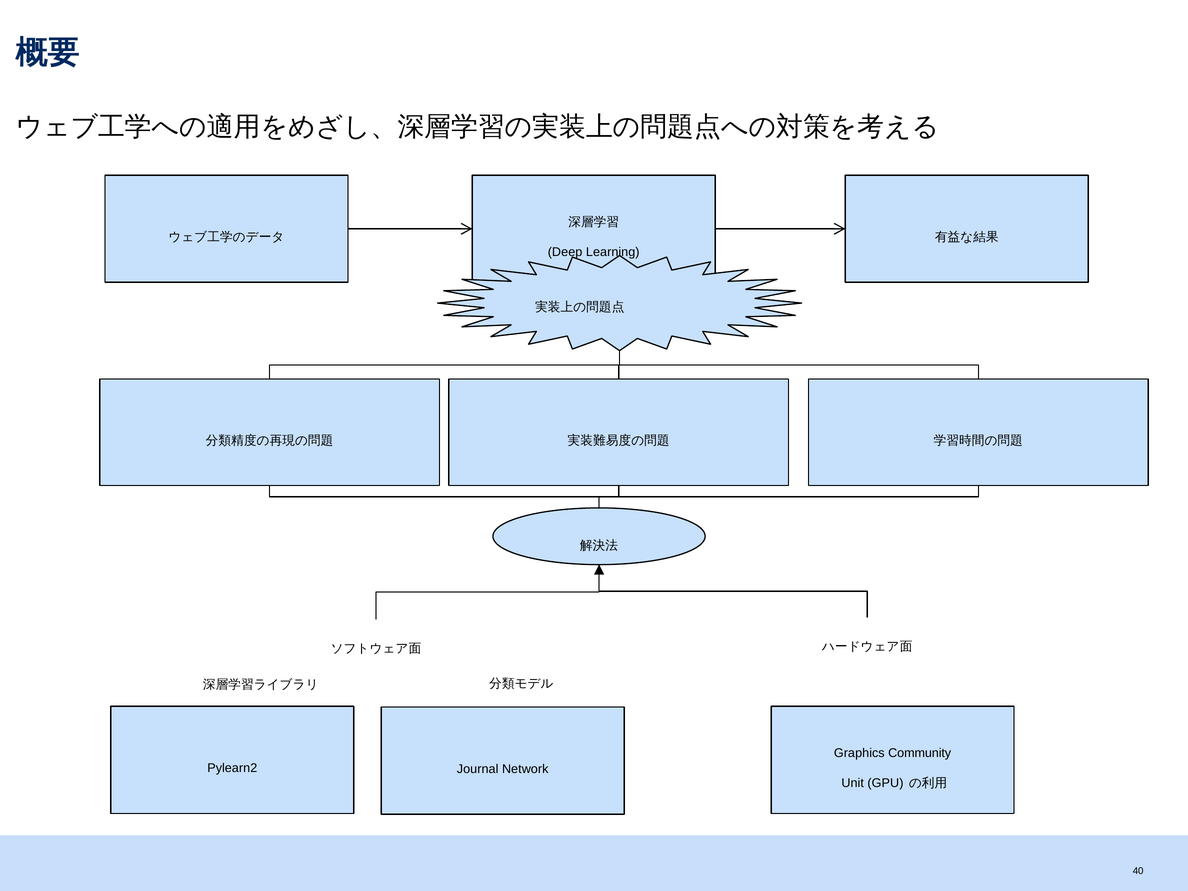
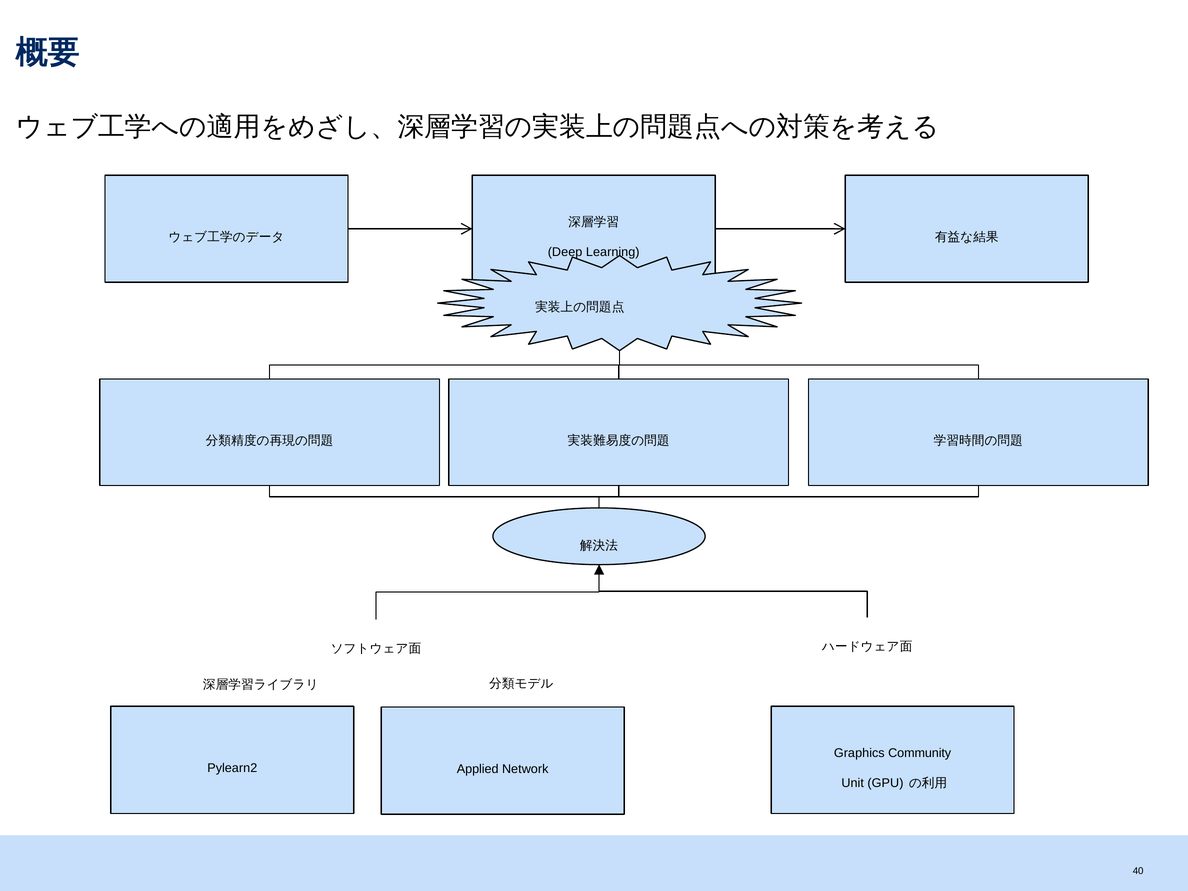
Journal: Journal -> Applied
